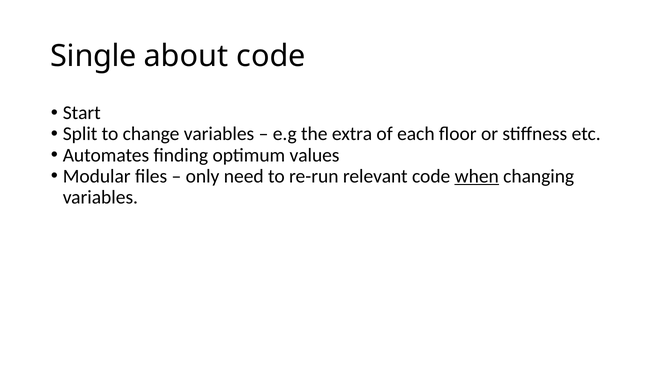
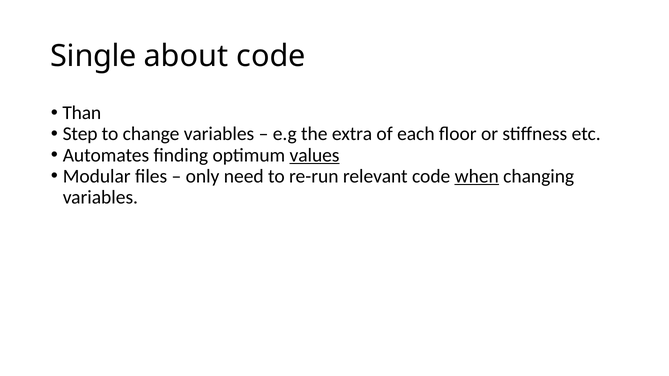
Start: Start -> Than
Split: Split -> Step
values underline: none -> present
